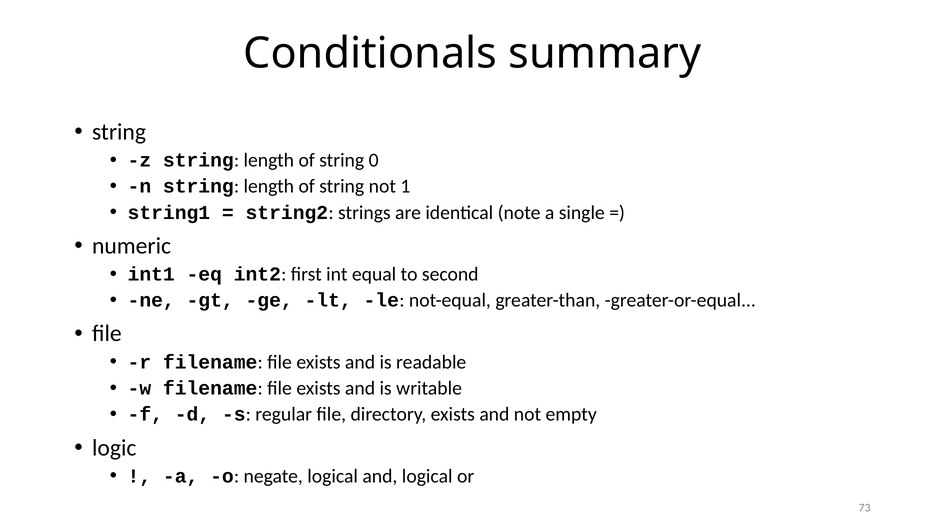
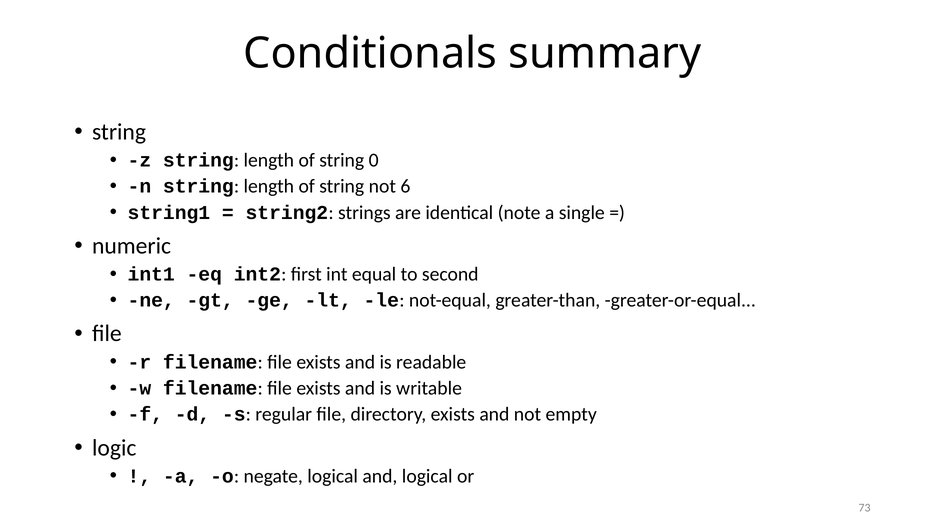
1: 1 -> 6
